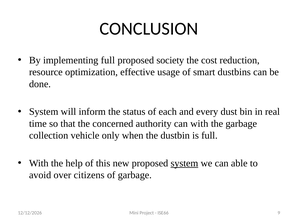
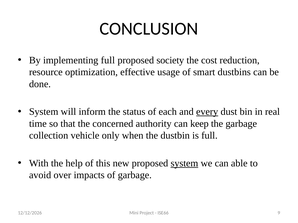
every underline: none -> present
can with: with -> keep
citizens: citizens -> impacts
